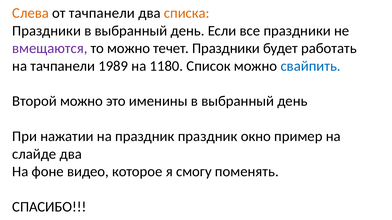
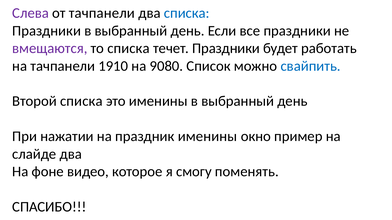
Слева colour: orange -> purple
списка at (187, 13) colour: orange -> blue
то можно: можно -> списка
1989: 1989 -> 1910
1180: 1180 -> 9080
Второй можно: можно -> списка
праздник праздник: праздник -> именины
